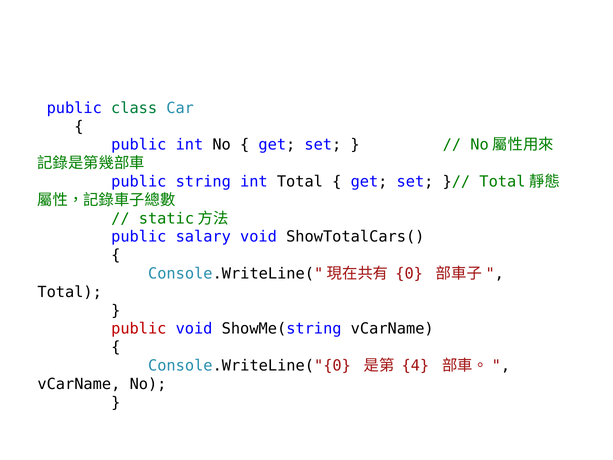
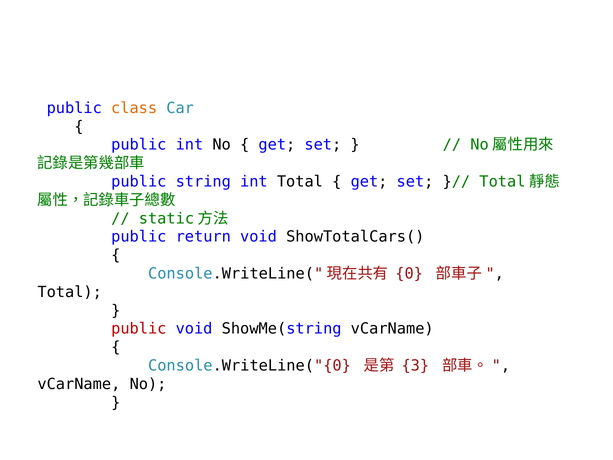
class colour: green -> orange
salary: salary -> return
4: 4 -> 3
